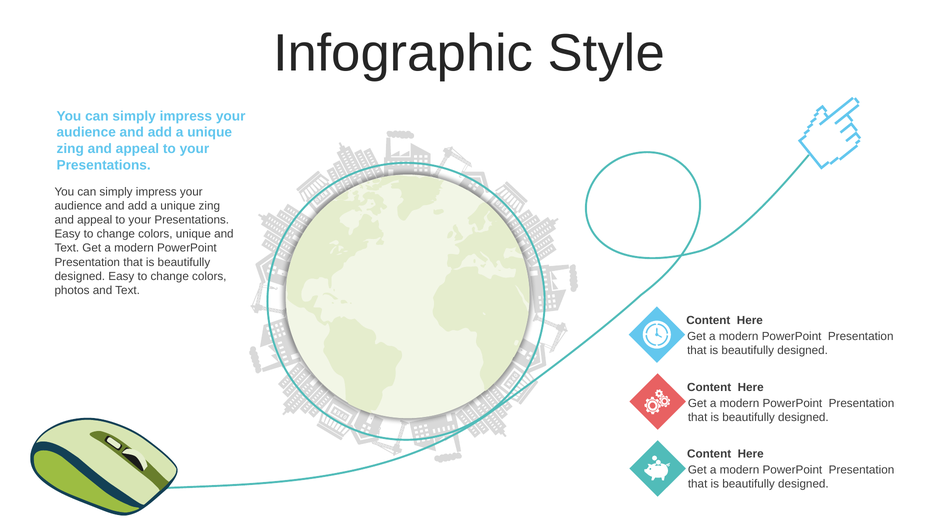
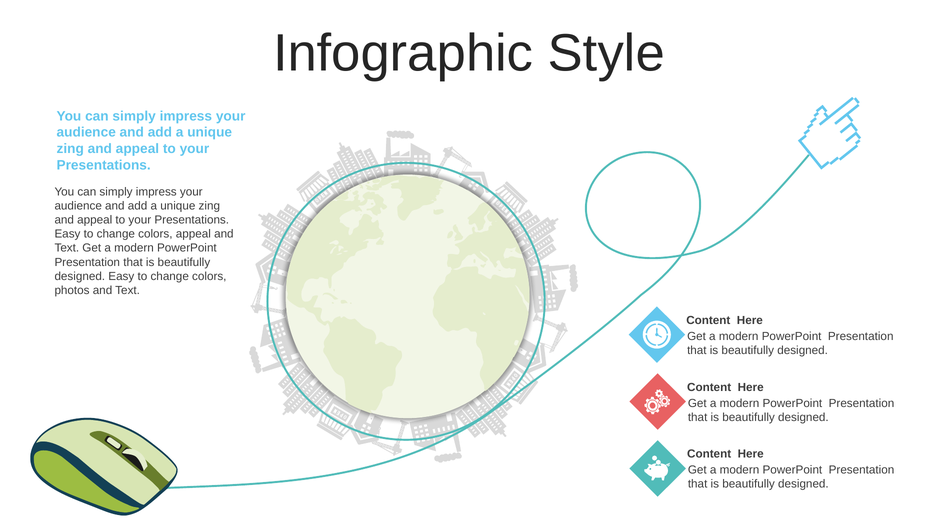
colors unique: unique -> appeal
